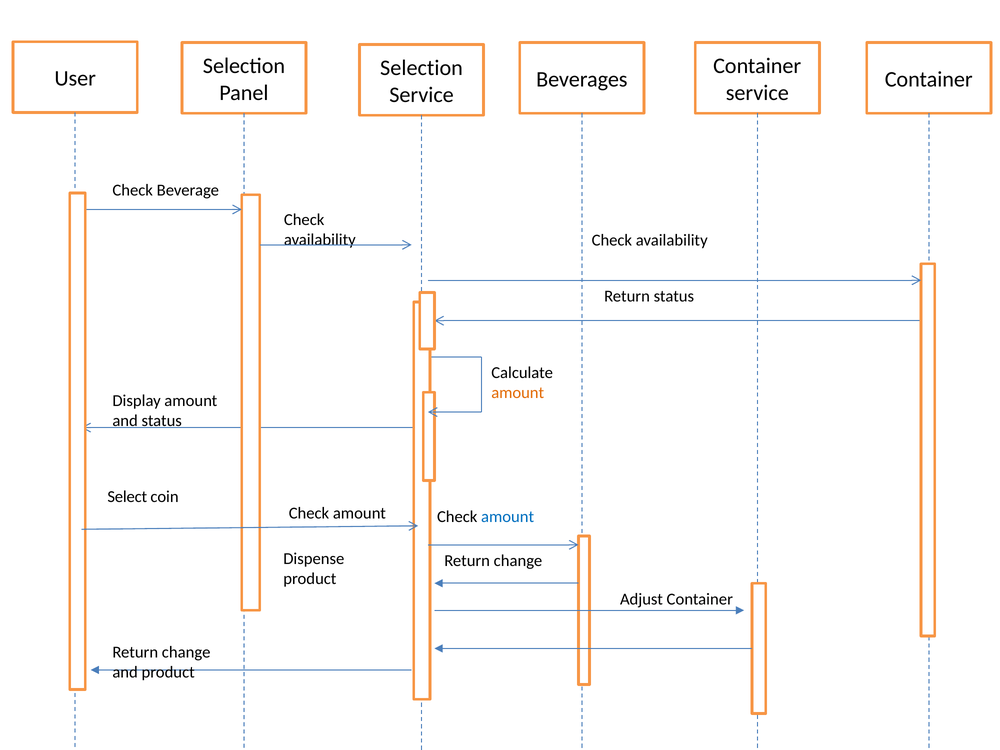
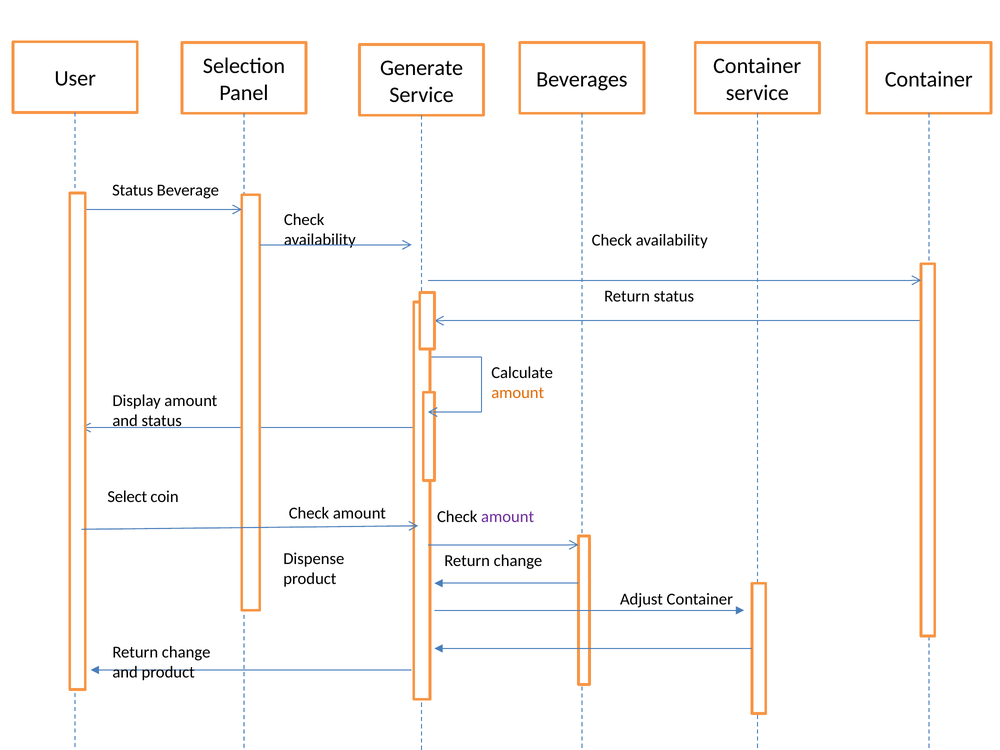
Selection at (422, 68): Selection -> Generate
Check at (133, 190): Check -> Status
amount at (508, 517) colour: blue -> purple
